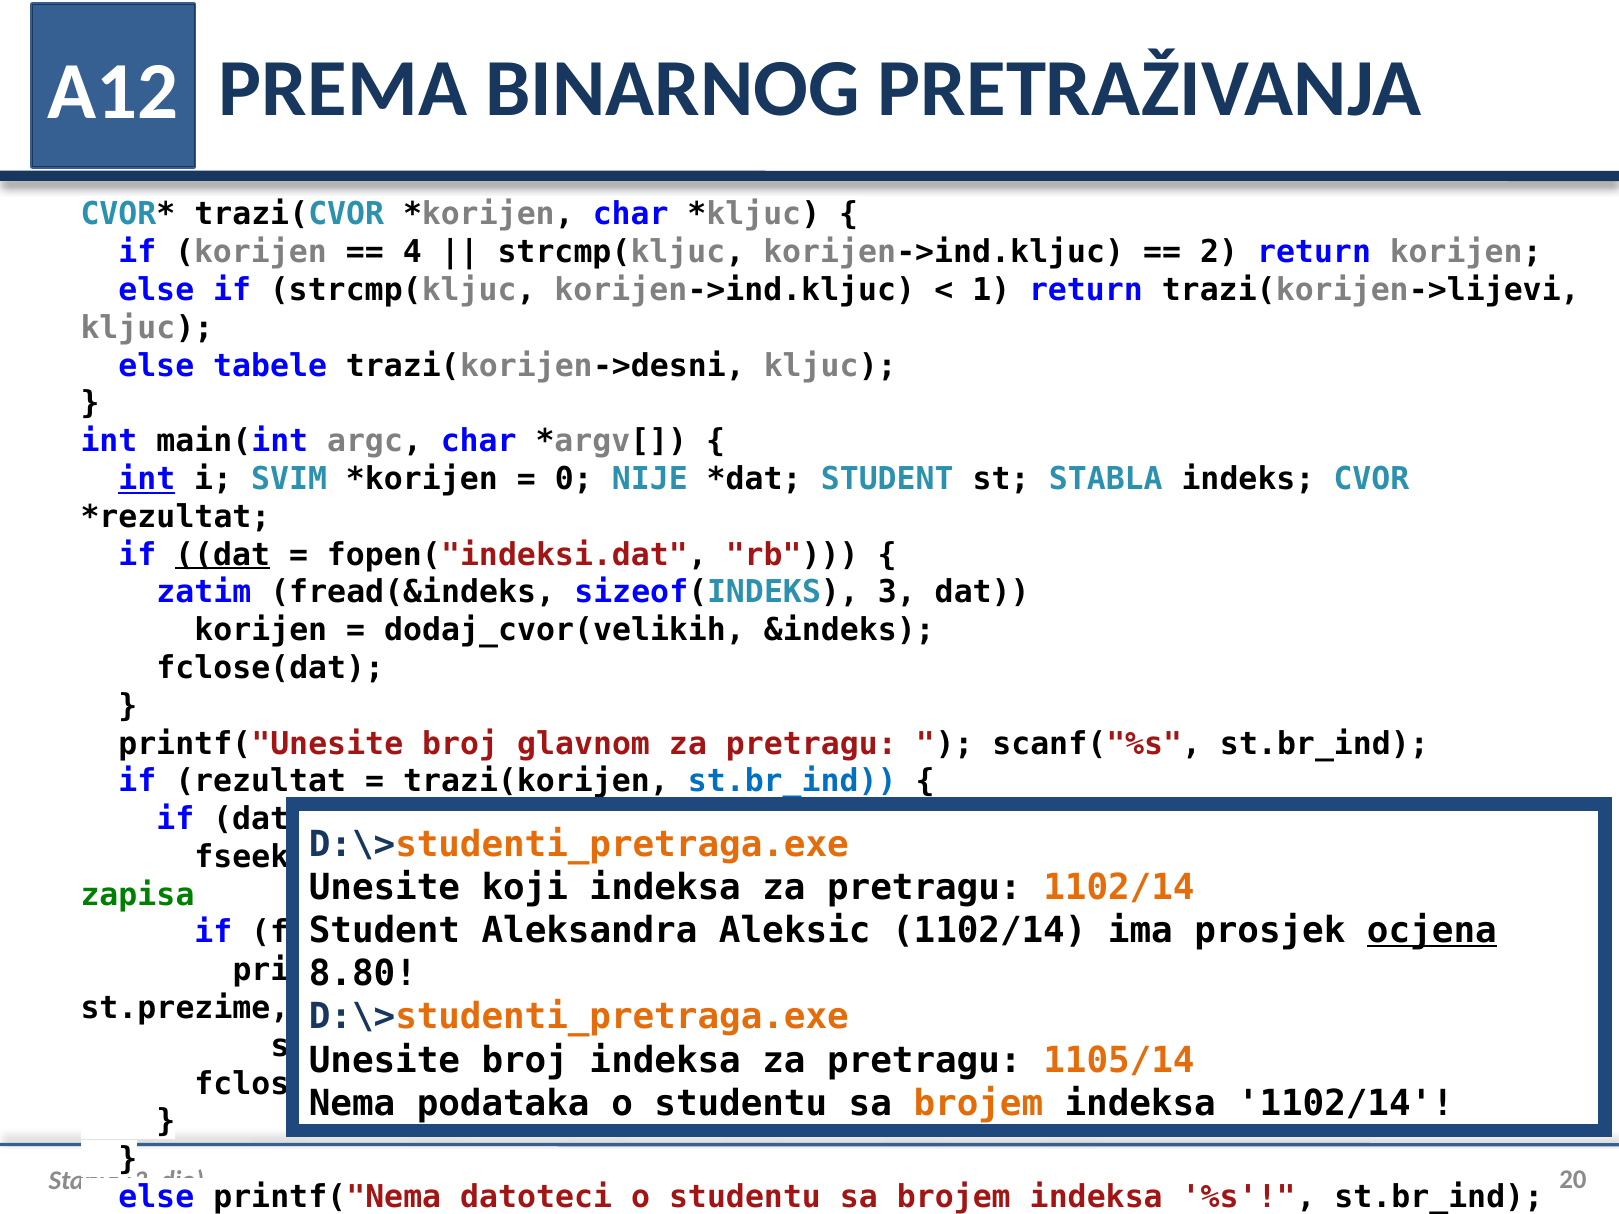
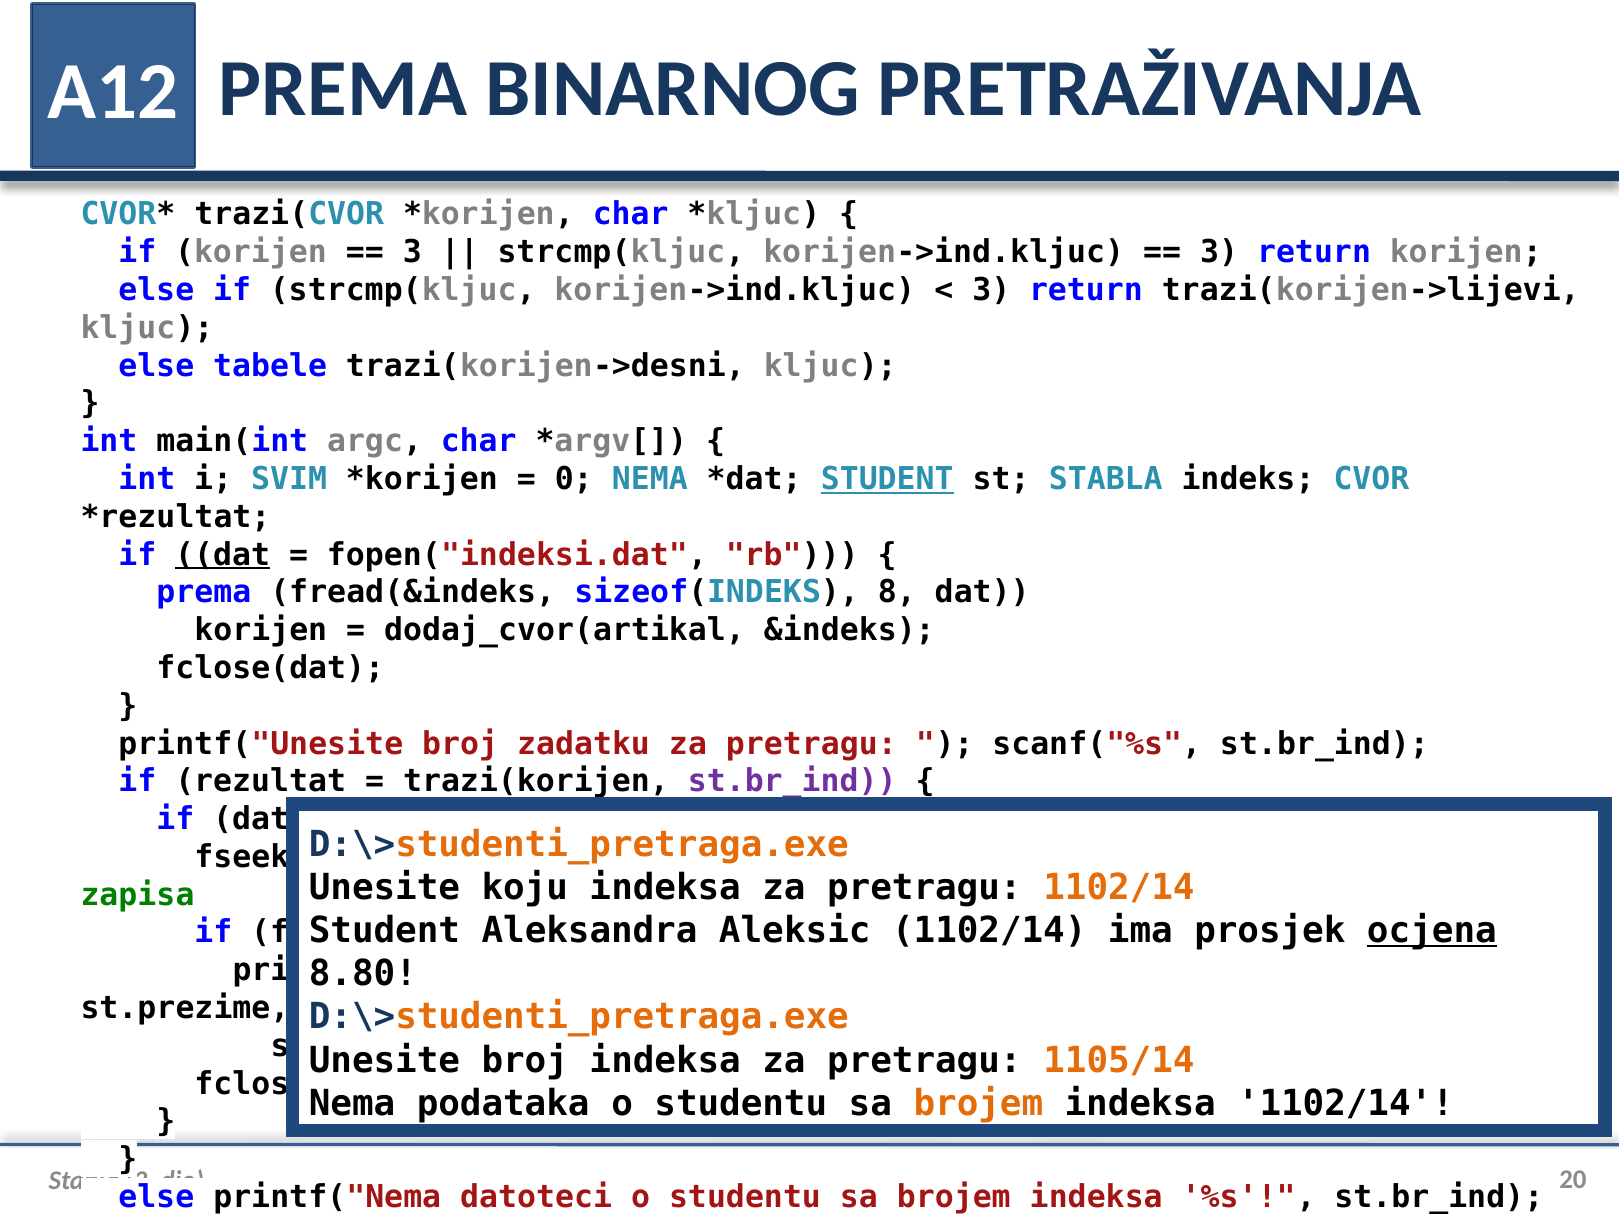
4 at (412, 252): 4 -> 3
2 at (1219, 252): 2 -> 3
1 at (991, 290): 1 -> 3
int at (147, 479) underline: present -> none
0 NIJE: NIJE -> NEMA
STUDENT at (887, 479) underline: none -> present
zatim at (204, 593): zatim -> prema
3: 3 -> 8
dodaj_cvor(velikih: dodaj_cvor(velikih -> dodaj_cvor(artikal
glavnom: glavnom -> zadatku
st.br_ind at (792, 782) colour: blue -> purple
koji: koji -> koju
